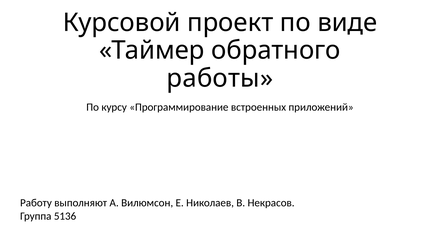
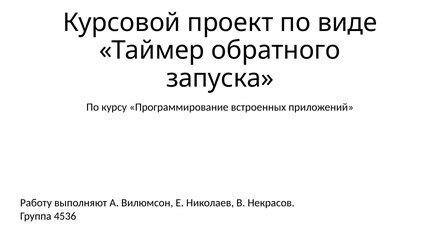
работы: работы -> запуска
5136: 5136 -> 4536
